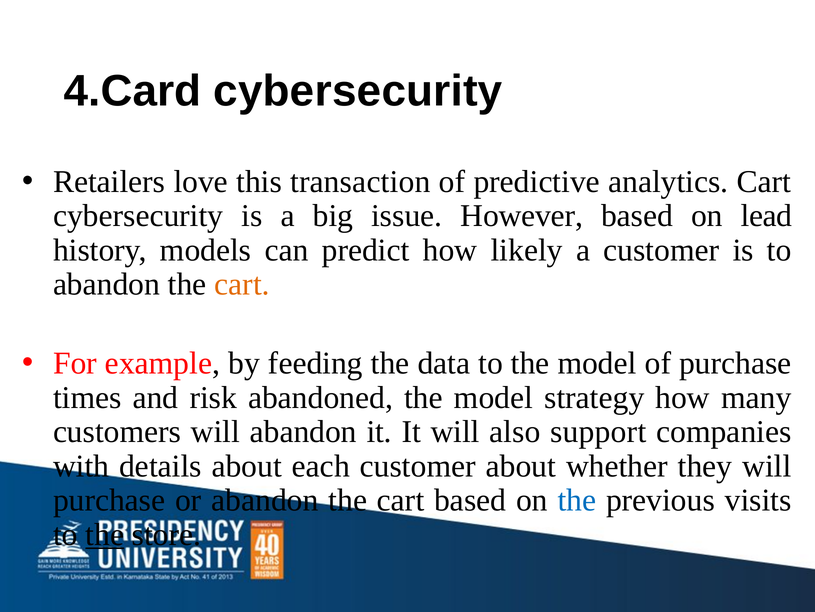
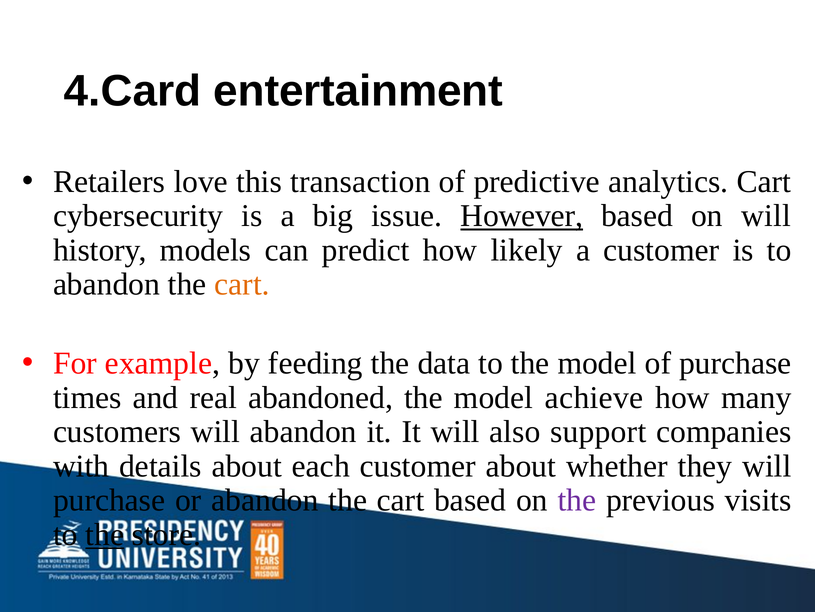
4.Card cybersecurity: cybersecurity -> entertainment
However underline: none -> present
on lead: lead -> will
risk: risk -> real
strategy: strategy -> achieve
the at (577, 500) colour: blue -> purple
